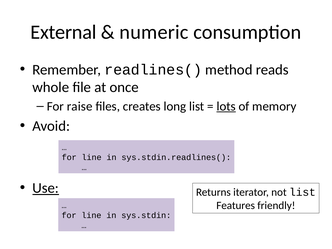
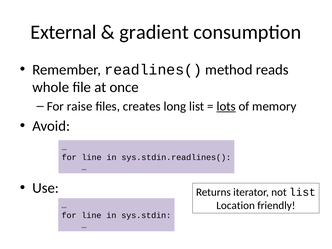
numeric: numeric -> gradient
Use underline: present -> none
Features: Features -> Location
